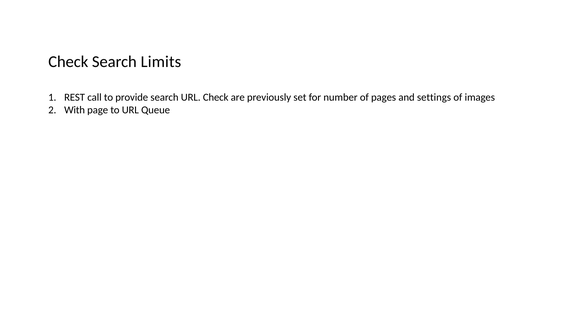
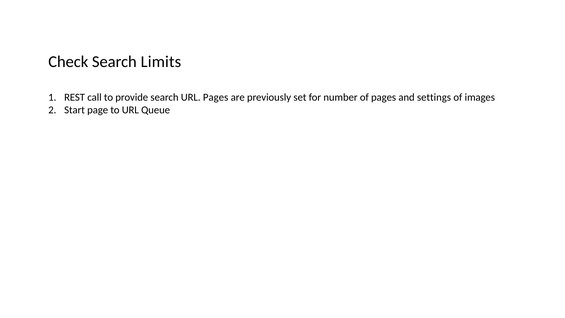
URL Check: Check -> Pages
With: With -> Start
